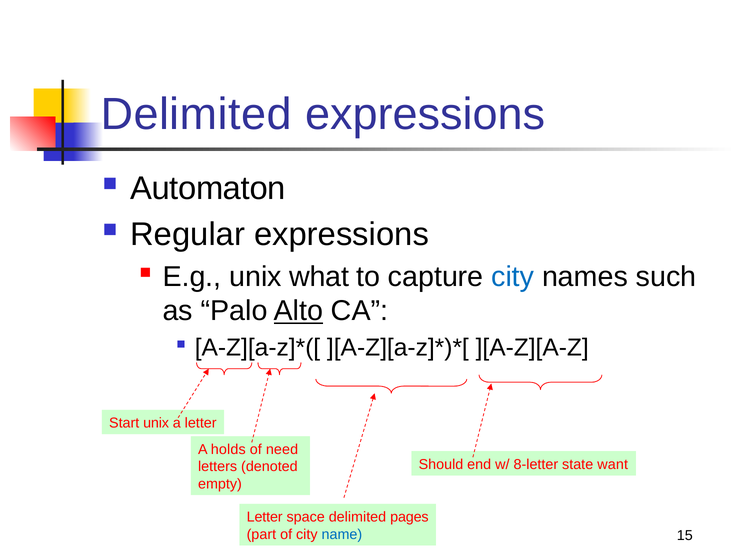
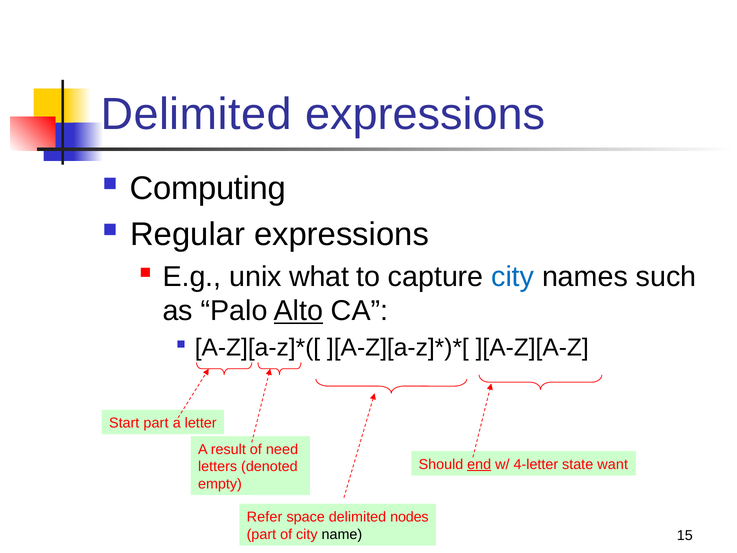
Automaton: Automaton -> Computing
Start unix: unix -> part
holds: holds -> result
end underline: none -> present
8-letter: 8-letter -> 4-letter
Letter at (265, 517): Letter -> Refer
pages: pages -> nodes
name colour: blue -> black
